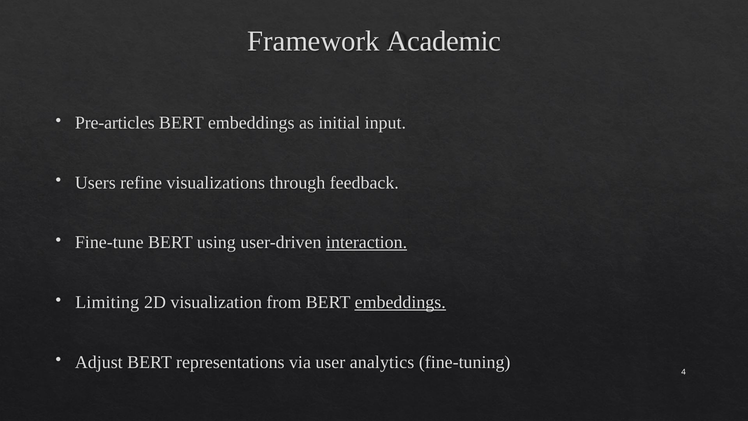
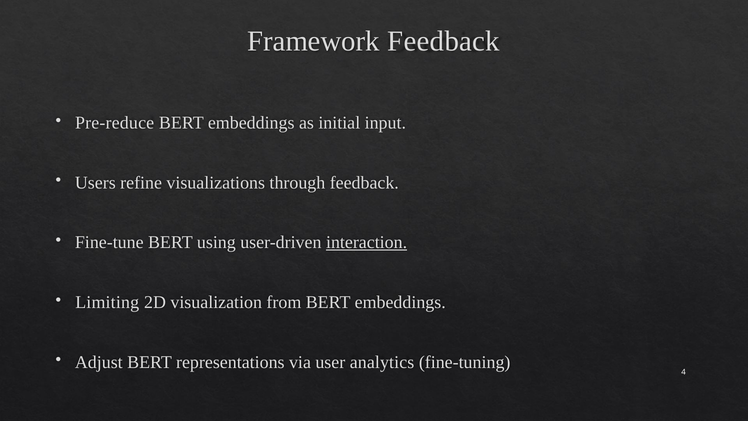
Framework Academic: Academic -> Feedback
Pre-articles: Pre-articles -> Pre-reduce
embeddings at (400, 302) underline: present -> none
